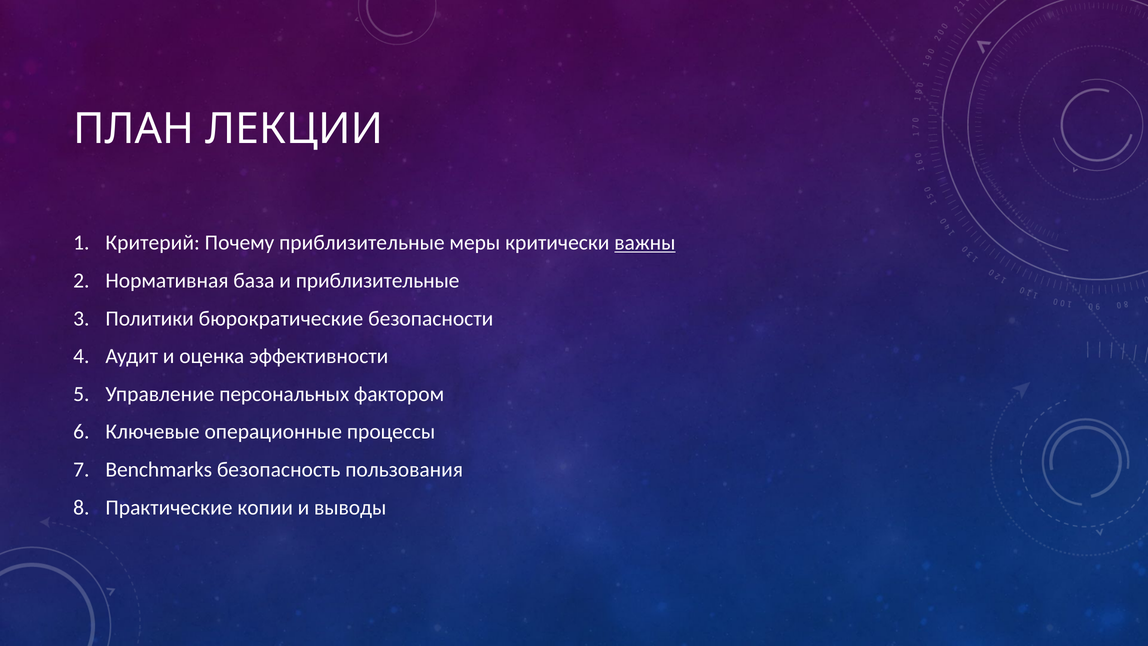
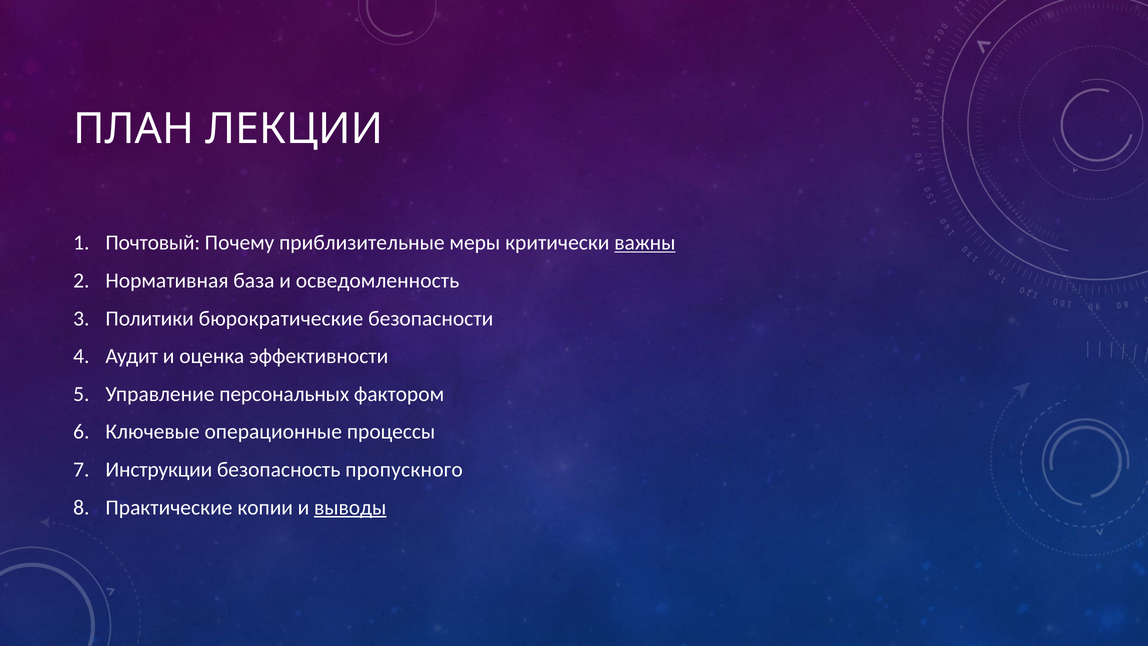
Критерий: Критерий -> Почтовый
и приблизительные: приблизительные -> осведомленность
Benchmarks: Benchmarks -> Инструкции
пользования: пользования -> пропускного
выводы underline: none -> present
